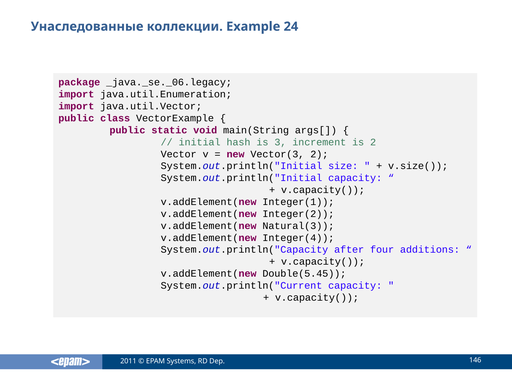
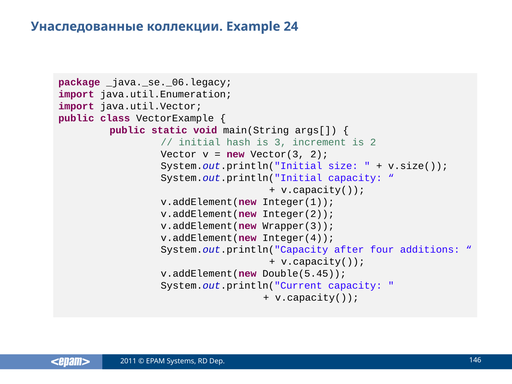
Natural(3: Natural(3 -> Wrapper(3
